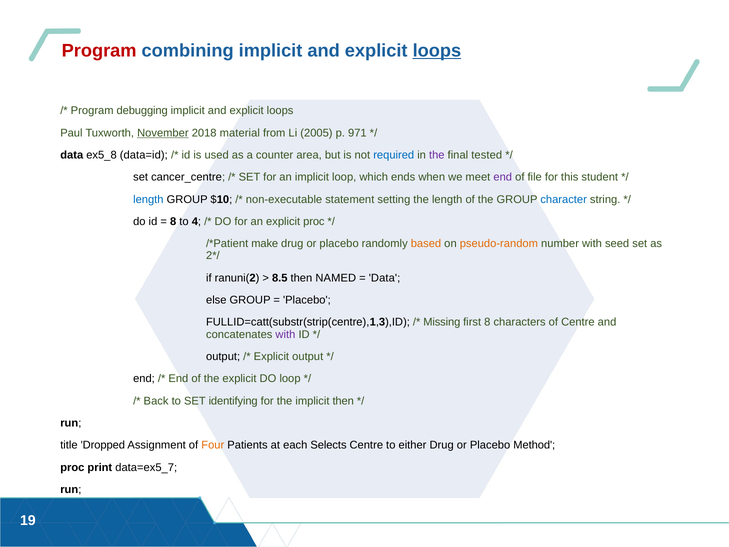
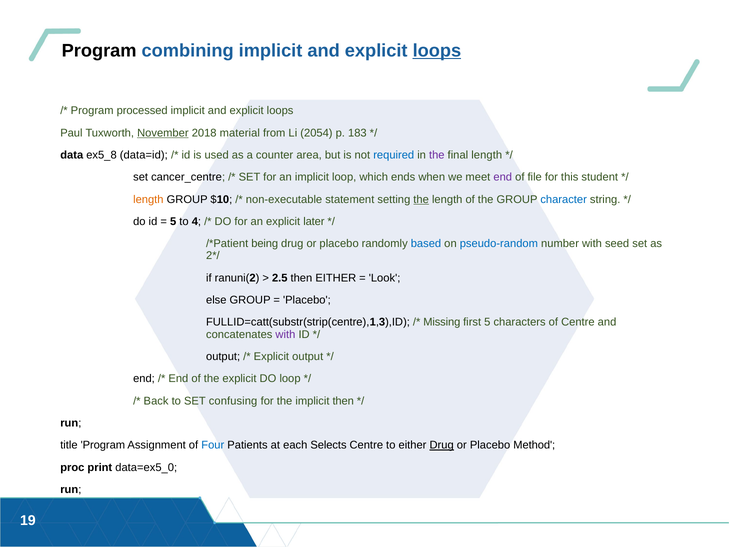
Program at (99, 51) colour: red -> black
debugging: debugging -> processed
2005: 2005 -> 2054
971: 971 -> 183
final tested: tested -> length
length at (148, 199) colour: blue -> orange
the at (421, 199) underline: none -> present
8 at (173, 222): 8 -> 5
explicit proc: proc -> later
make: make -> being
based colour: orange -> blue
pseudo-random colour: orange -> blue
8.5: 8.5 -> 2.5
then NAMED: NAMED -> EITHER
Data at (385, 278): Data -> Look
first 8: 8 -> 5
identifying: identifying -> confusing
title Dropped: Dropped -> Program
Four colour: orange -> blue
Drug at (442, 445) underline: none -> present
data=ex5_7: data=ex5_7 -> data=ex5_0
